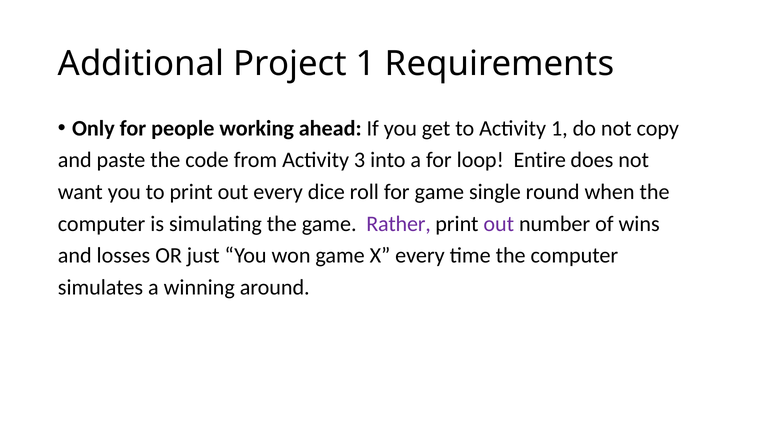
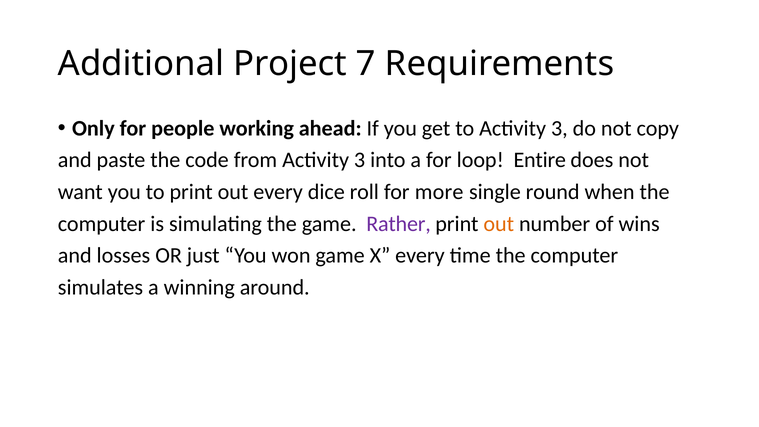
Project 1: 1 -> 7
to Activity 1: 1 -> 3
for game: game -> more
out at (499, 224) colour: purple -> orange
